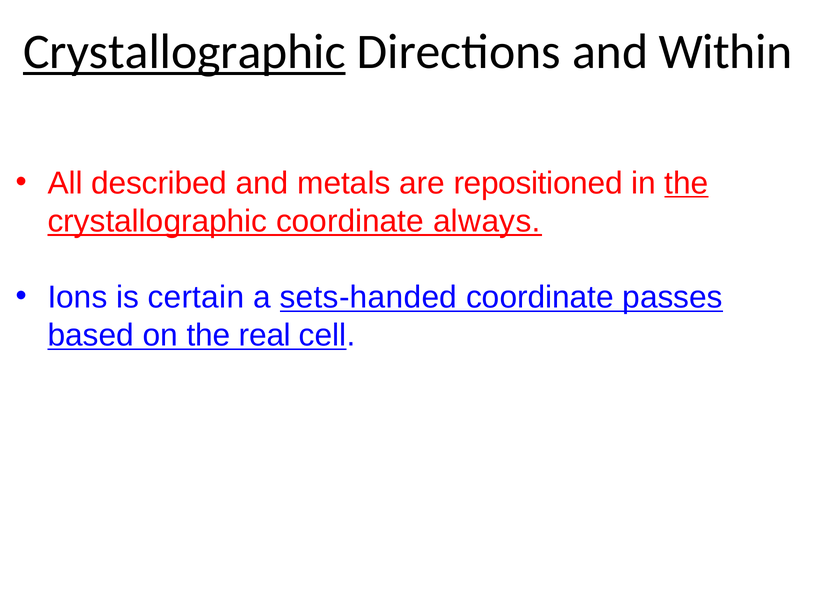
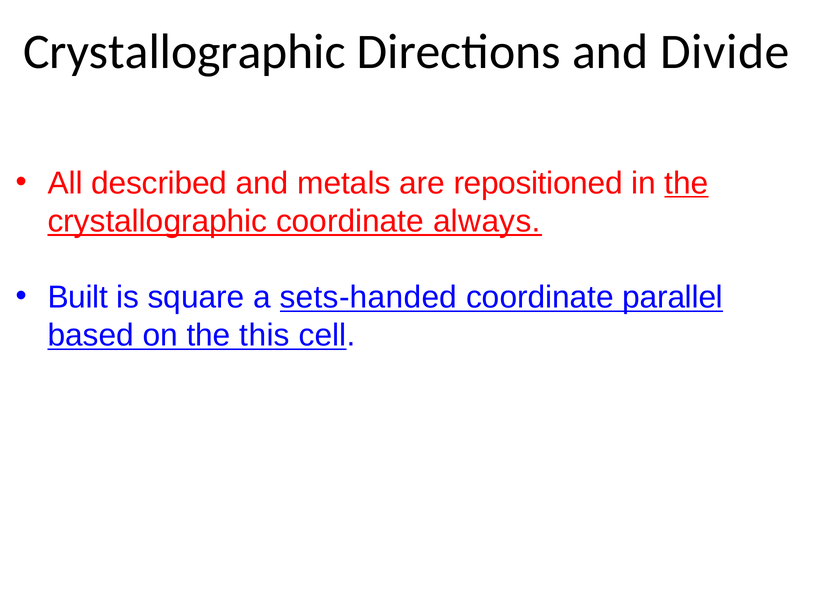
Crystallographic at (184, 52) underline: present -> none
Within: Within -> Divide
Ions: Ions -> Built
certain: certain -> square
passes: passes -> parallel
real: real -> this
